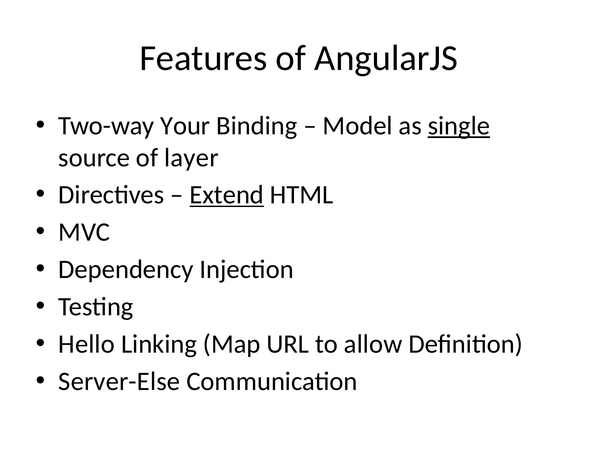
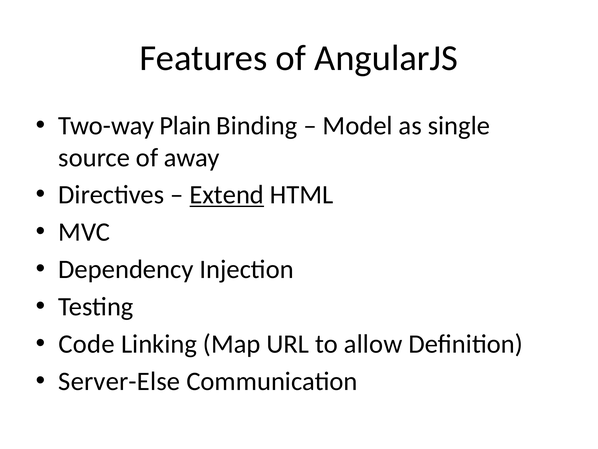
Your: Your -> Plain
single underline: present -> none
layer: layer -> away
Hello: Hello -> Code
